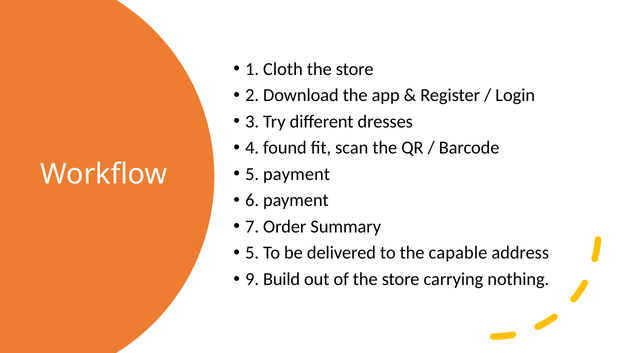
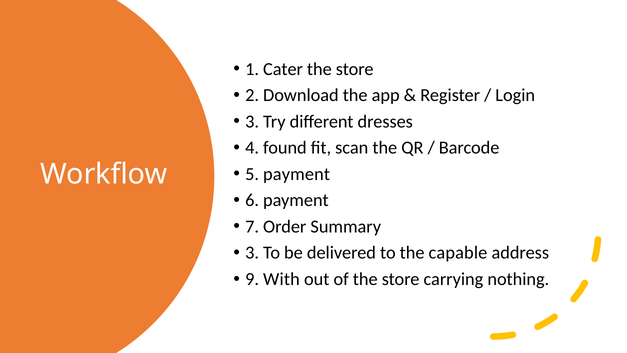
Cloth: Cloth -> Cater
5 at (252, 253): 5 -> 3
Build: Build -> With
